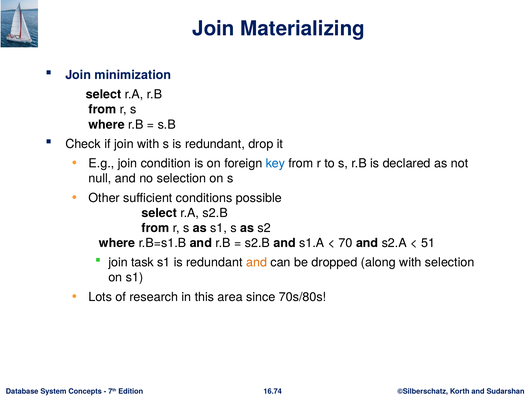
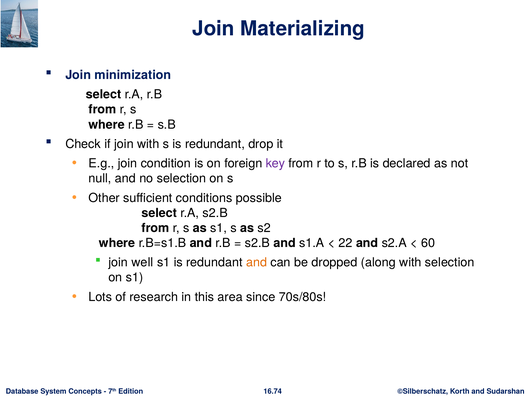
key colour: blue -> purple
70: 70 -> 22
51: 51 -> 60
task: task -> well
